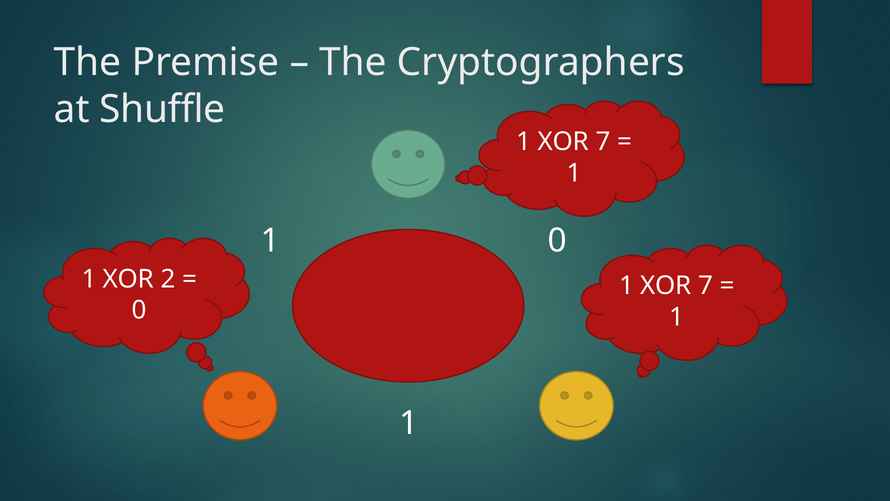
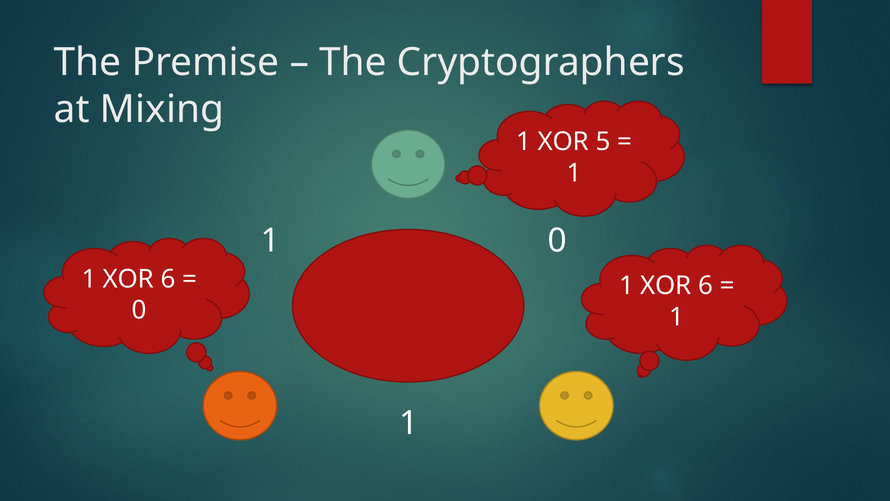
Shuffle: Shuffle -> Mixing
7 at (603, 142): 7 -> 5
2 at (168, 279): 2 -> 6
7 at (706, 286): 7 -> 6
